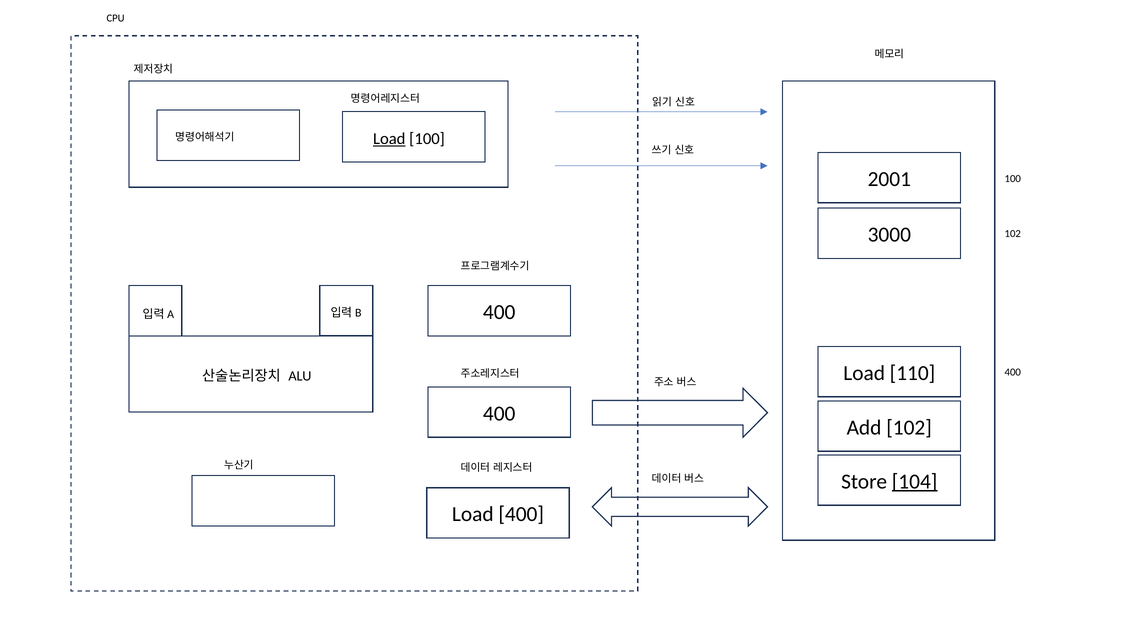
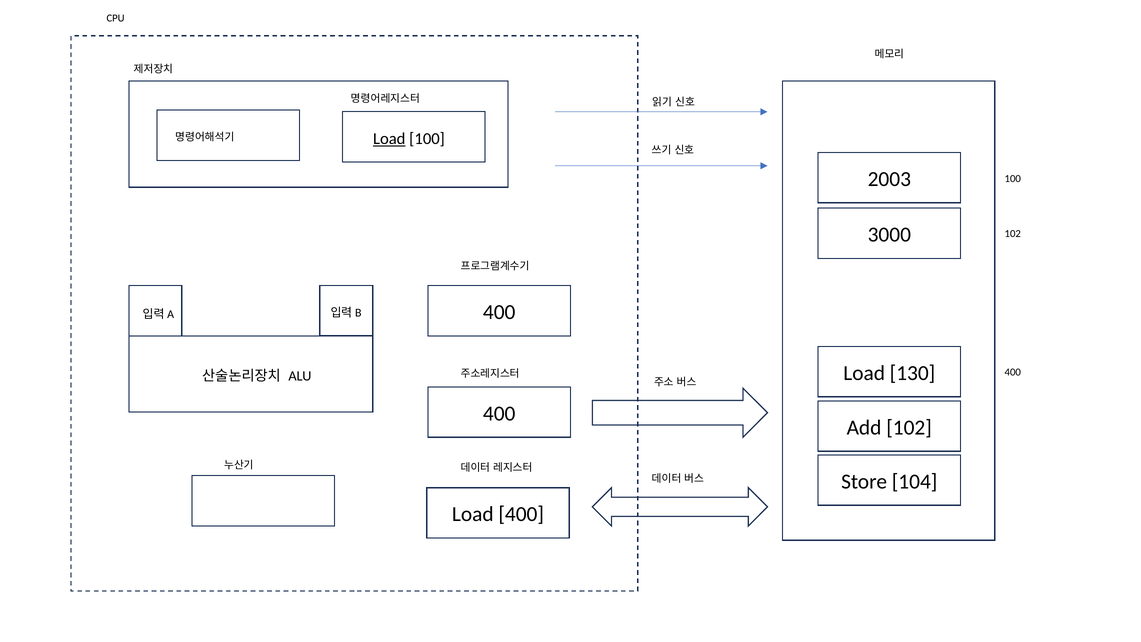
2001: 2001 -> 2003
110: 110 -> 130
104 underline: present -> none
